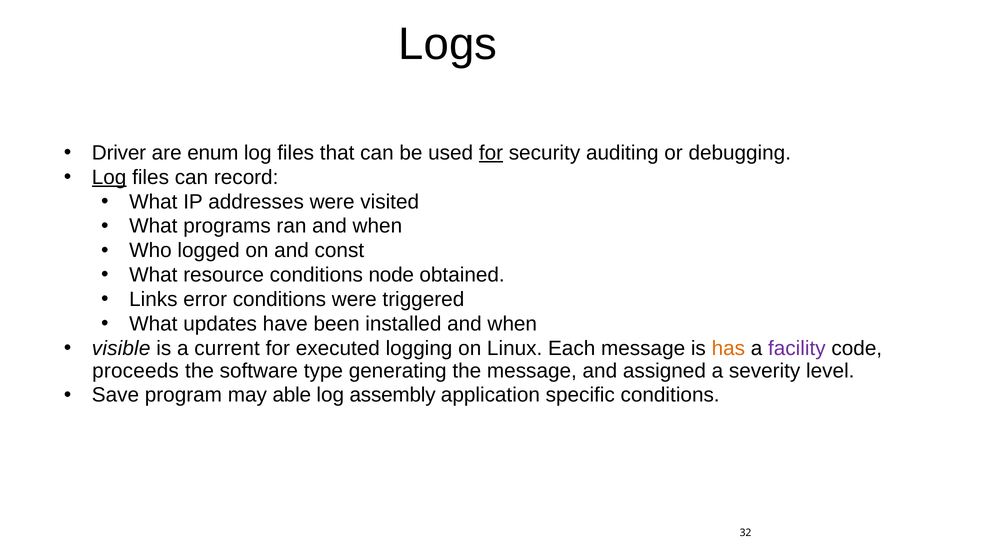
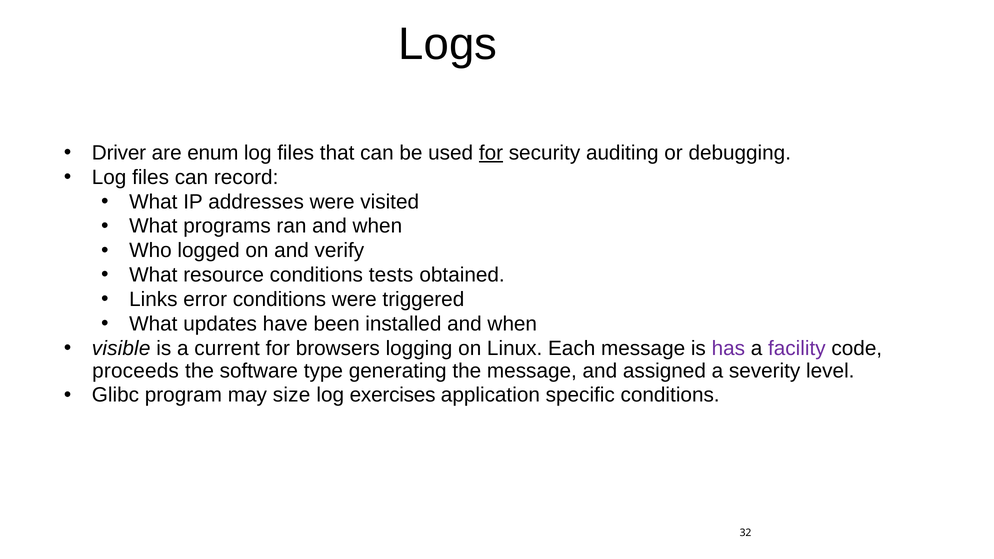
Log at (109, 177) underline: present -> none
const: const -> verify
node: node -> tests
executed: executed -> browsers
has colour: orange -> purple
Save: Save -> Glibc
able: able -> size
assembly: assembly -> exercises
